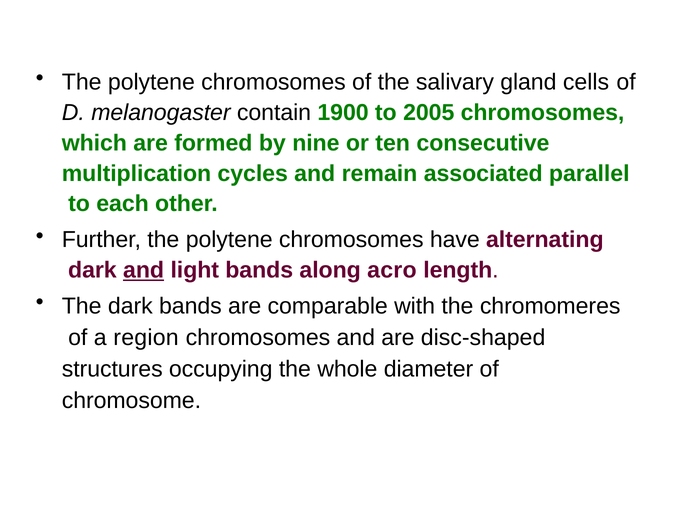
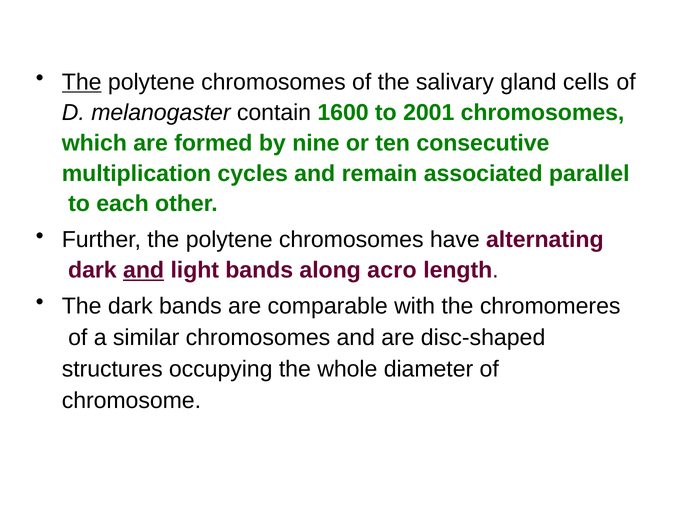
The at (82, 82) underline: none -> present
1900: 1900 -> 1600
2005: 2005 -> 2001
region: region -> similar
